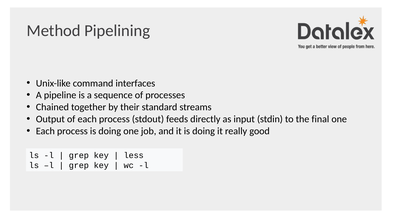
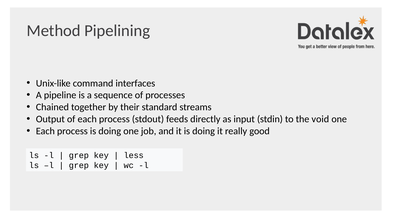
final: final -> void
